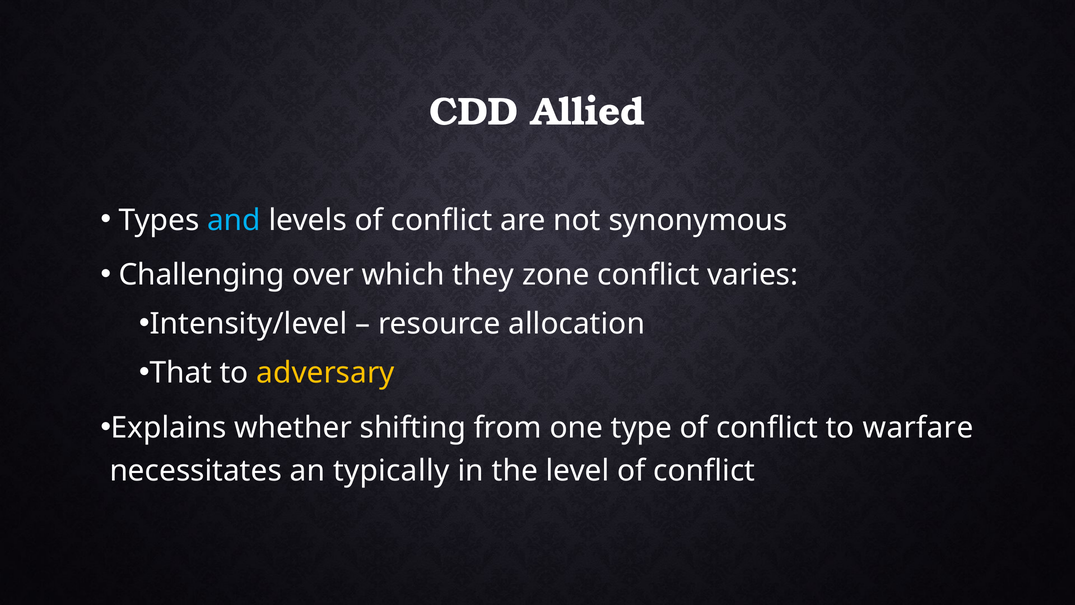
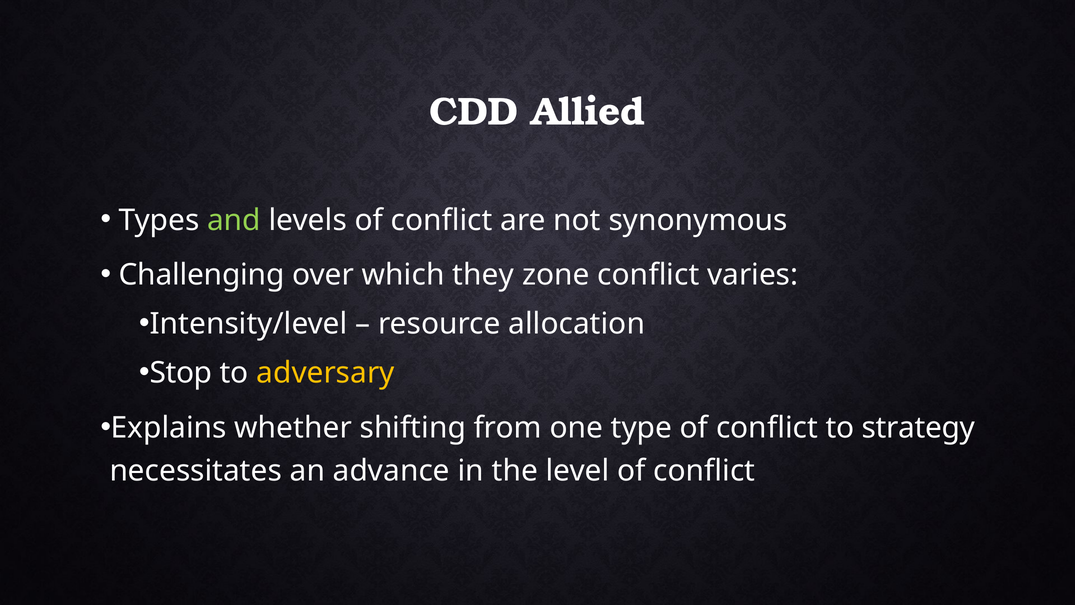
and colour: light blue -> light green
That: That -> Stop
warfare: warfare -> strategy
typically: typically -> advance
